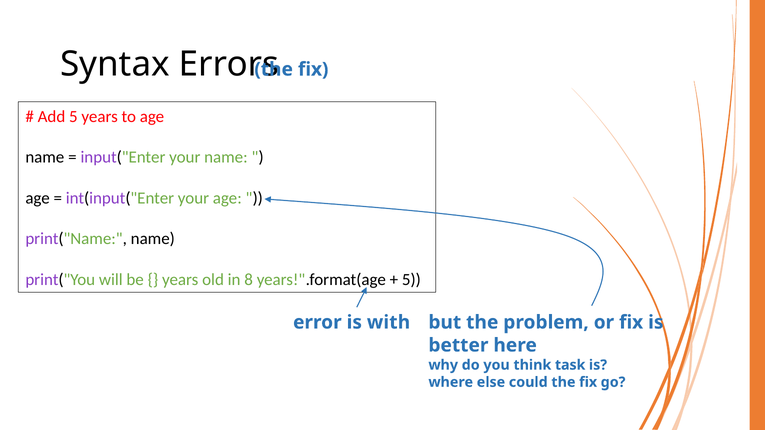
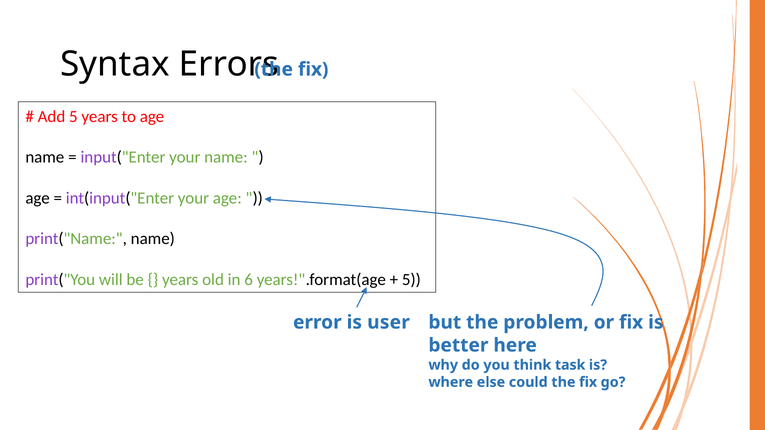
8: 8 -> 6
with: with -> user
